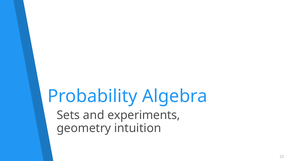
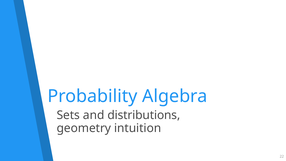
experiments: experiments -> distributions
